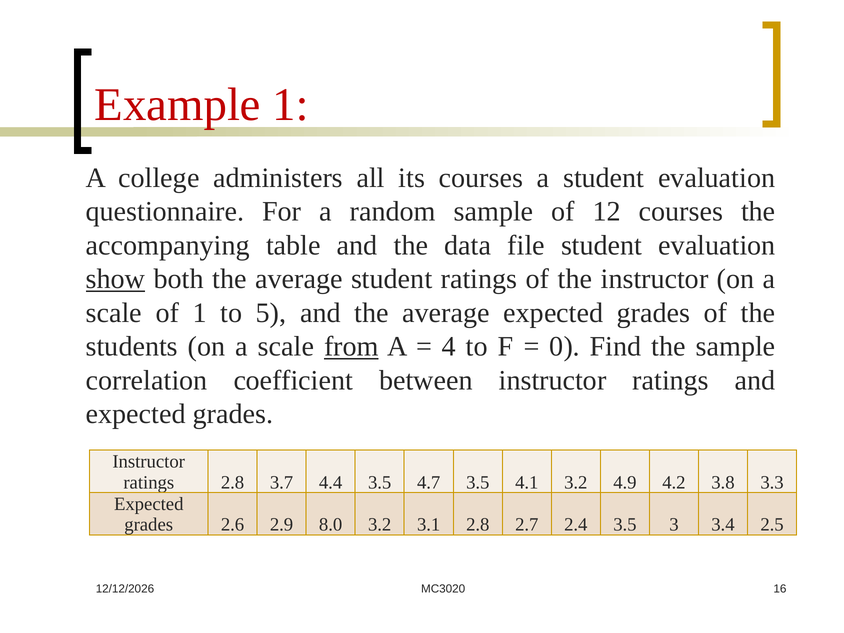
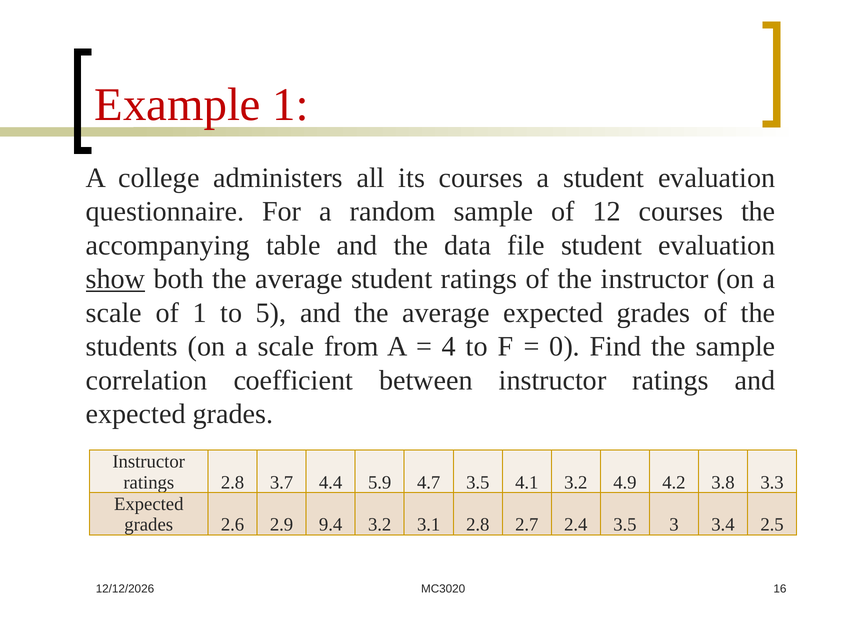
from underline: present -> none
4.4 3.5: 3.5 -> 5.9
8.0: 8.0 -> 9.4
